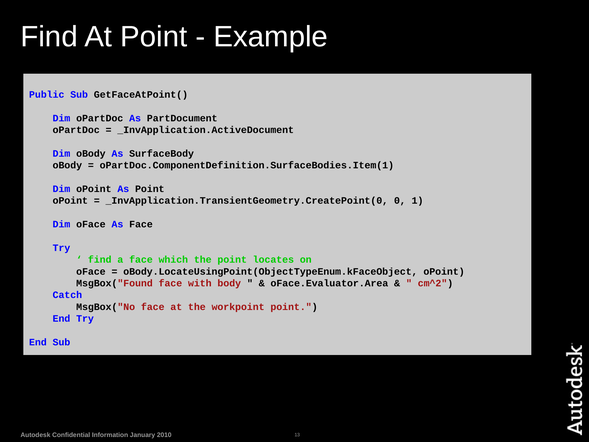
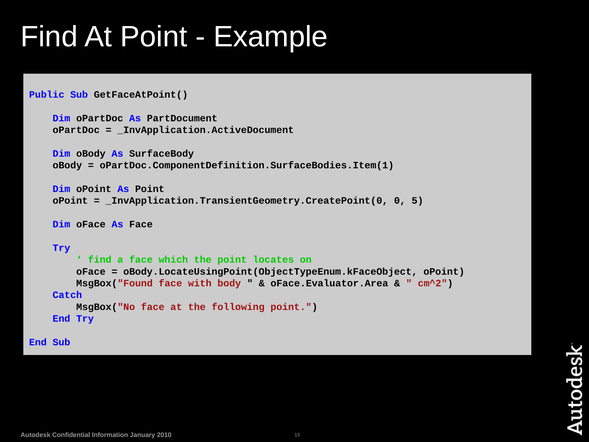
1: 1 -> 5
workpoint: workpoint -> following
